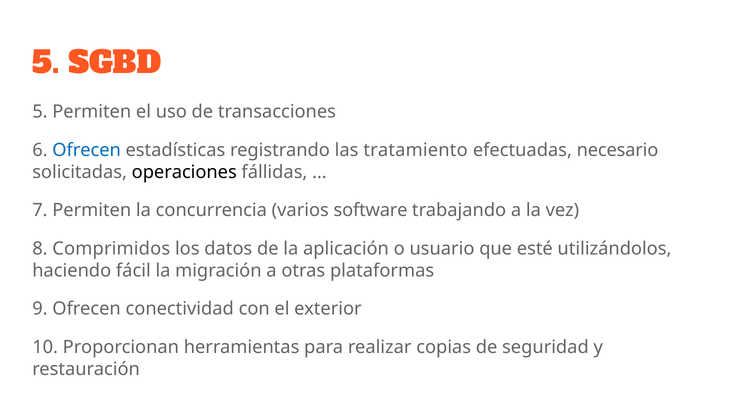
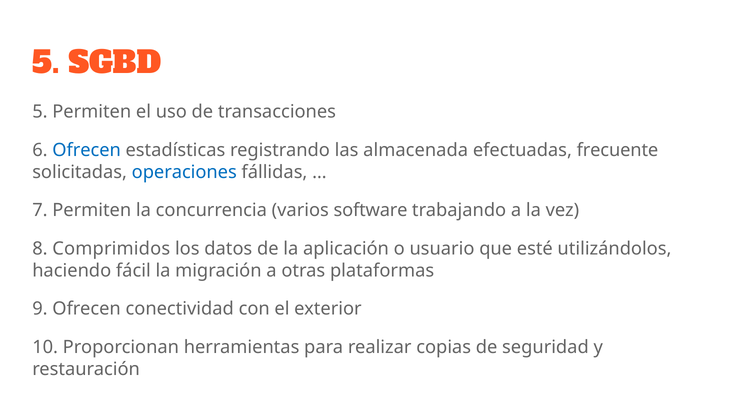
tratamiento: tratamiento -> almacenada
necesario: necesario -> frecuente
operaciones colour: black -> blue
